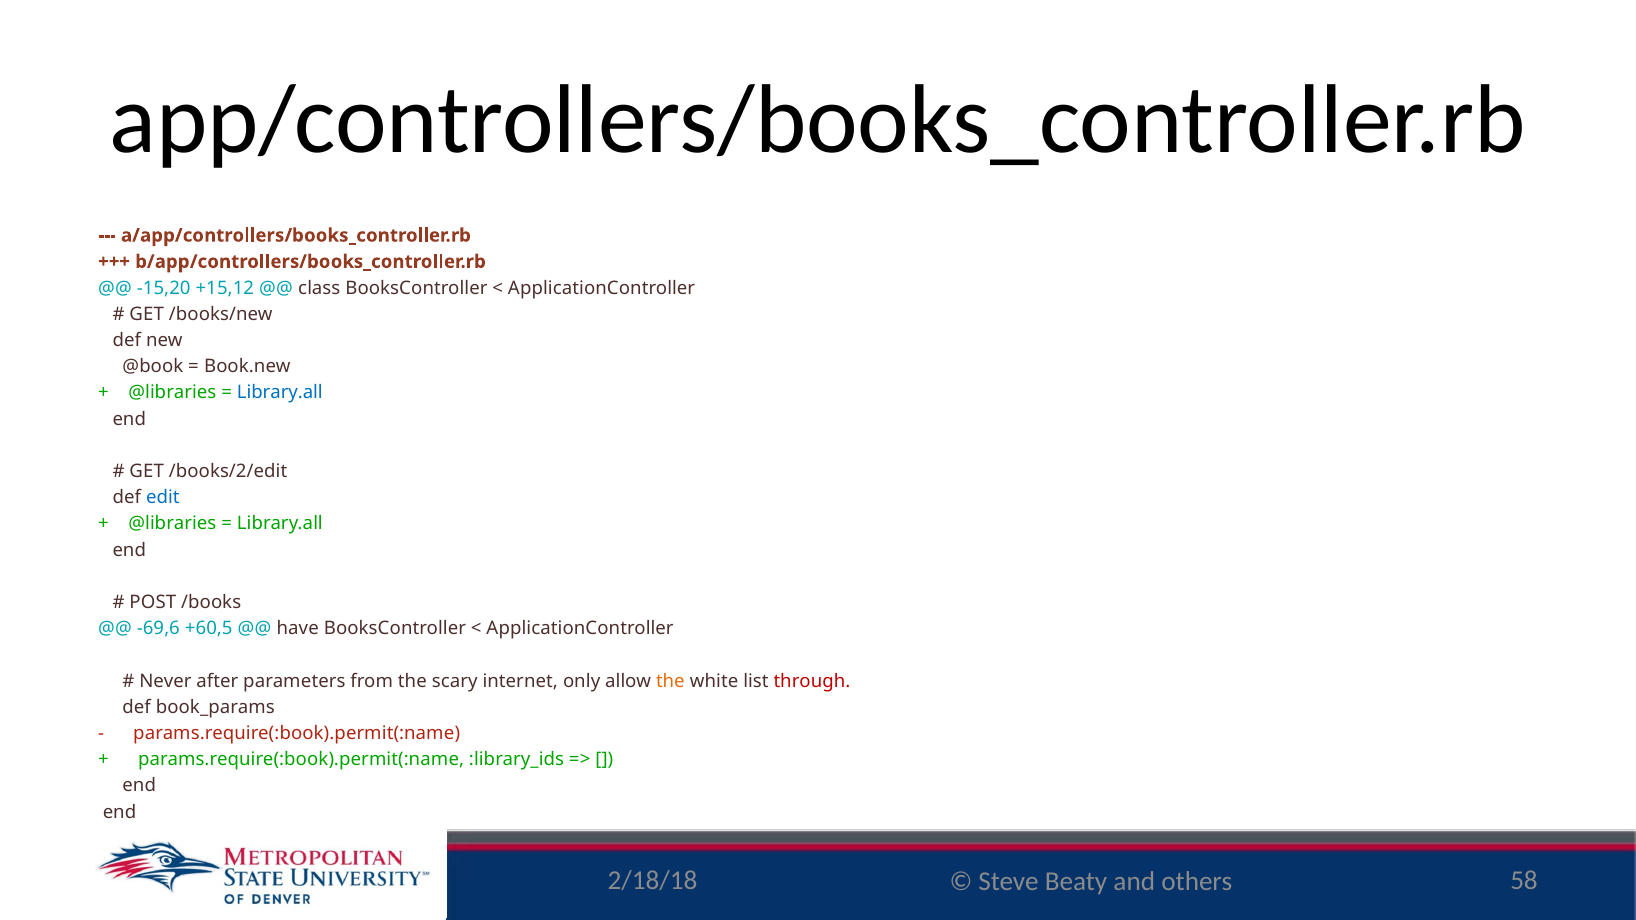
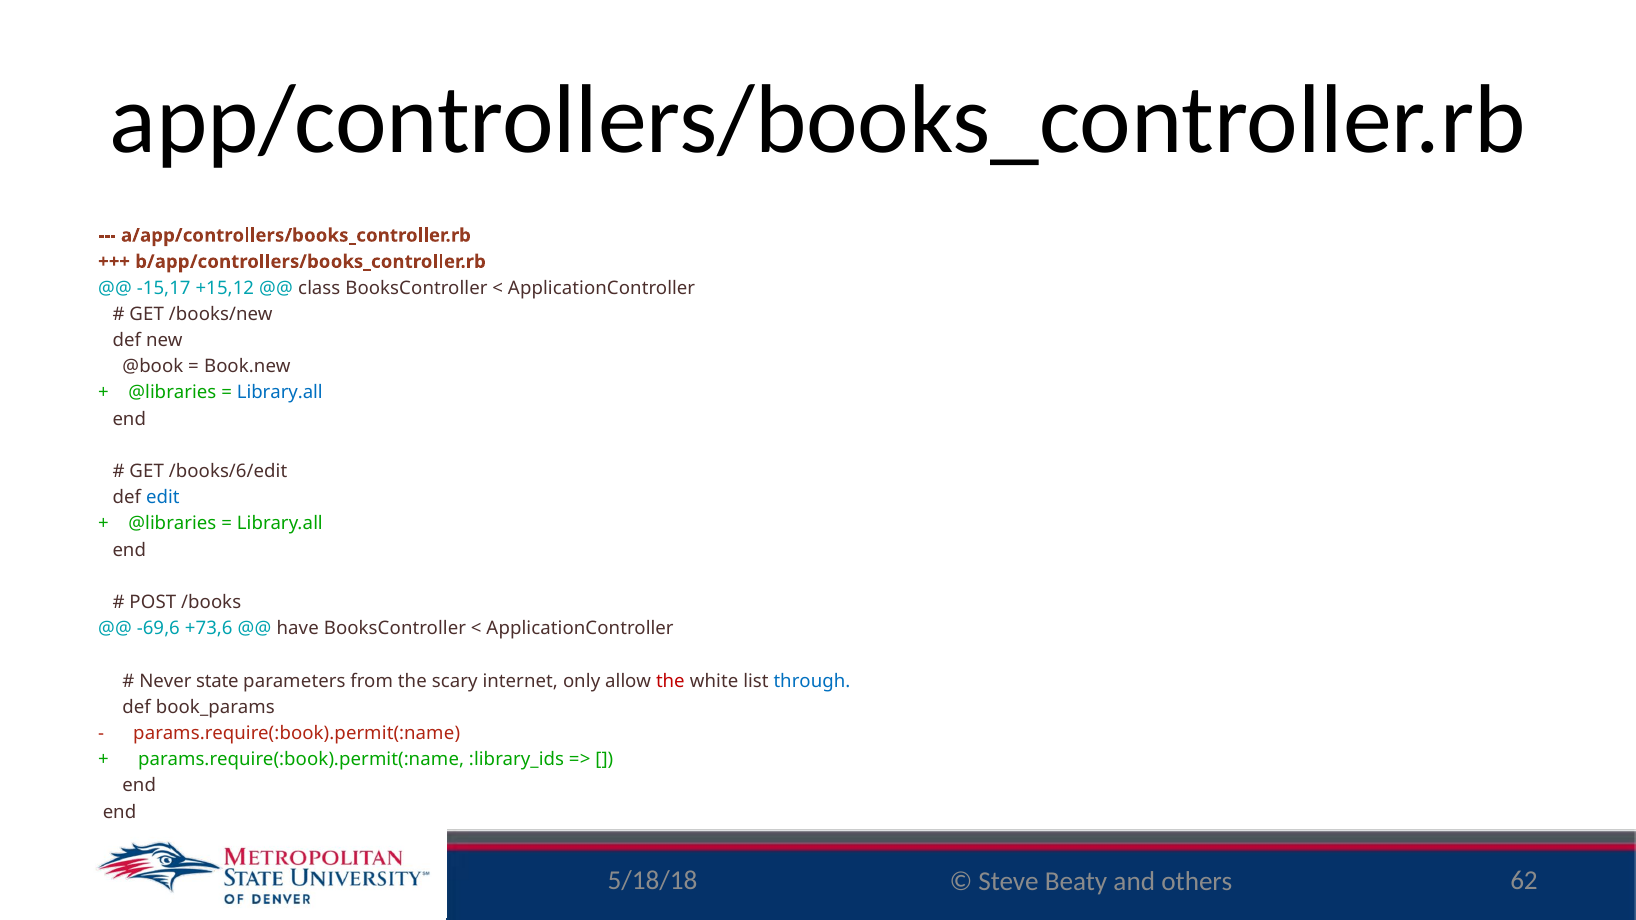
-15,20: -15,20 -> -15,17
/books/2/edit: /books/2/edit -> /books/6/edit
+60,5: +60,5 -> +73,6
after: after -> state
the at (670, 681) colour: orange -> red
through colour: red -> blue
2/18/18: 2/18/18 -> 5/18/18
58: 58 -> 62
